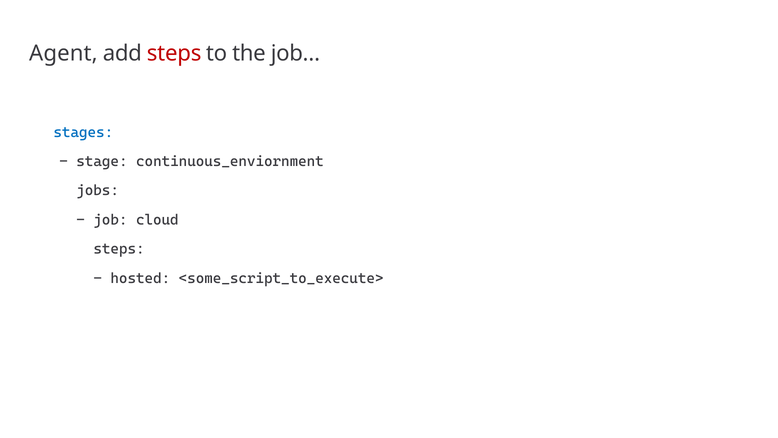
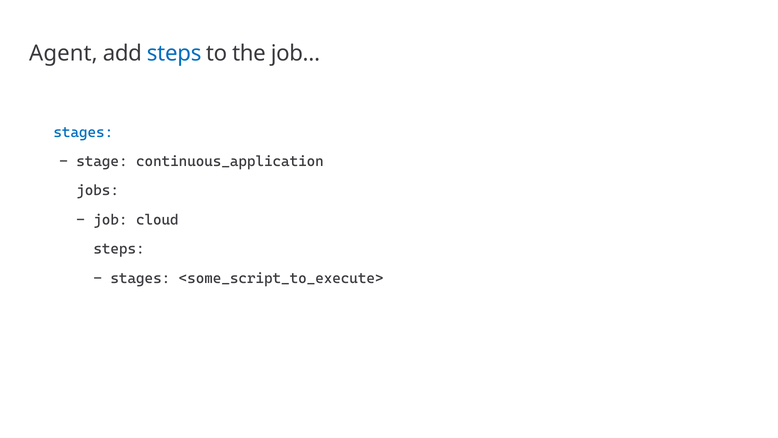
steps at (174, 53) colour: red -> blue
continuous_enviornment: continuous_enviornment -> continuous_application
hosted at (140, 278): hosted -> stages
